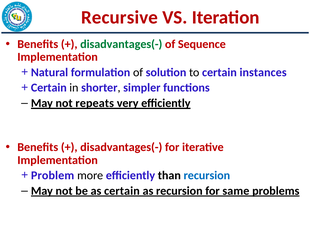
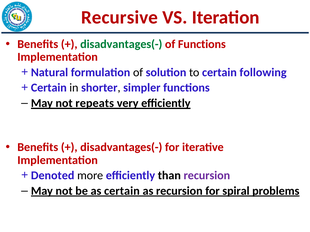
of Sequence: Sequence -> Functions
instances: instances -> following
Problem: Problem -> Denoted
recursion at (207, 176) colour: blue -> purple
same: same -> spiral
